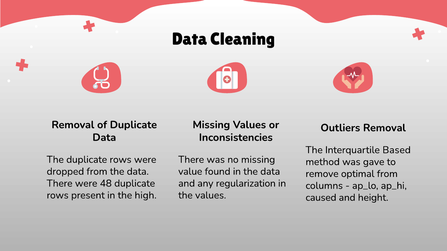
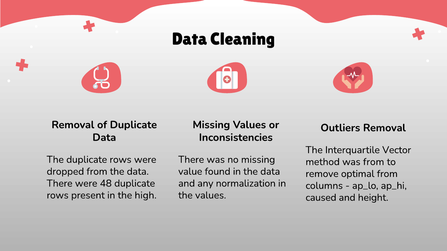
Based: Based -> Vector
was gave: gave -> from
regularization: regularization -> normalization
